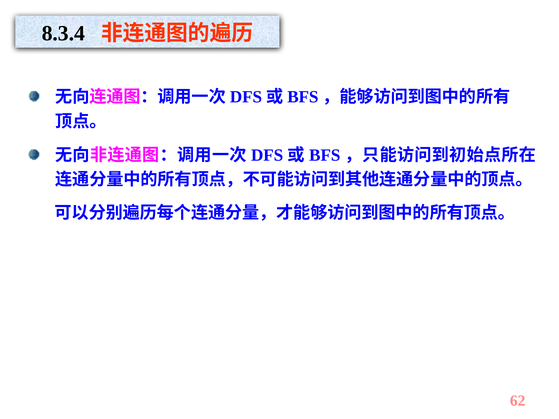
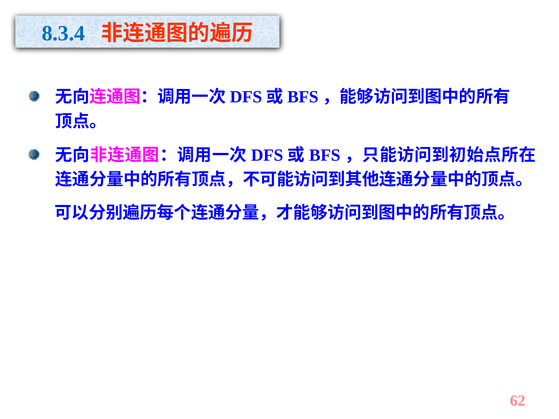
8.3.4 colour: black -> blue
